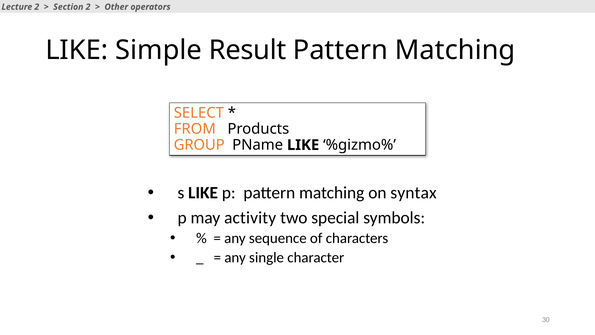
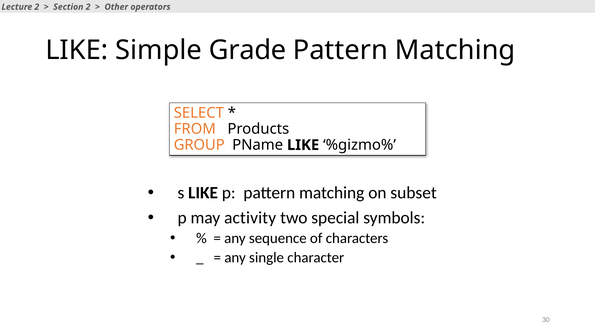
Result: Result -> Grade
syntax: syntax -> subset
